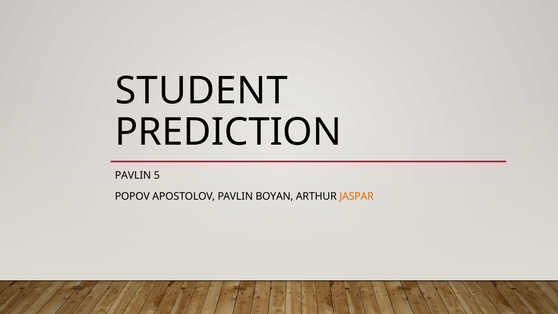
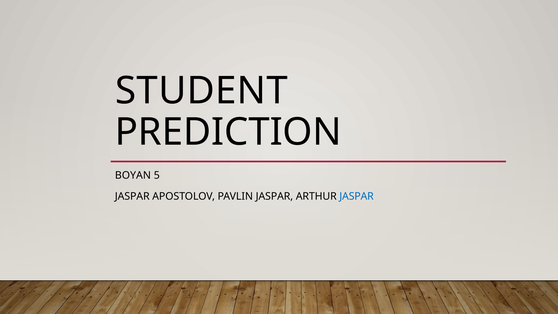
PAVLIN at (133, 175): PAVLIN -> BOYAN
POPOV at (132, 196): POPOV -> JASPAR
PAVLIN BOYAN: BOYAN -> JASPAR
JASPAR at (357, 196) colour: orange -> blue
